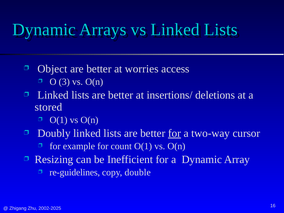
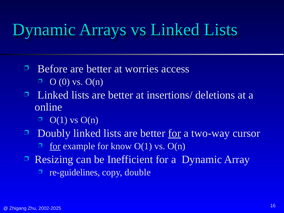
Object: Object -> Before
3: 3 -> 0
stored: stored -> online
for at (55, 146) underline: none -> present
count: count -> know
